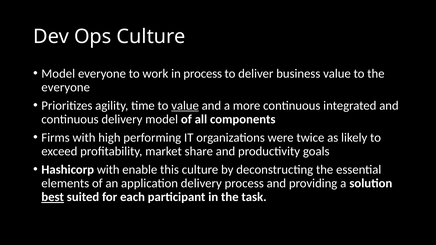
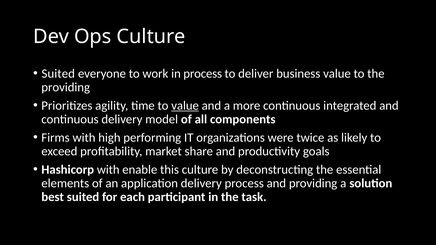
Model at (58, 74): Model -> Suited
everyone at (66, 87): everyone -> providing
best underline: present -> none
